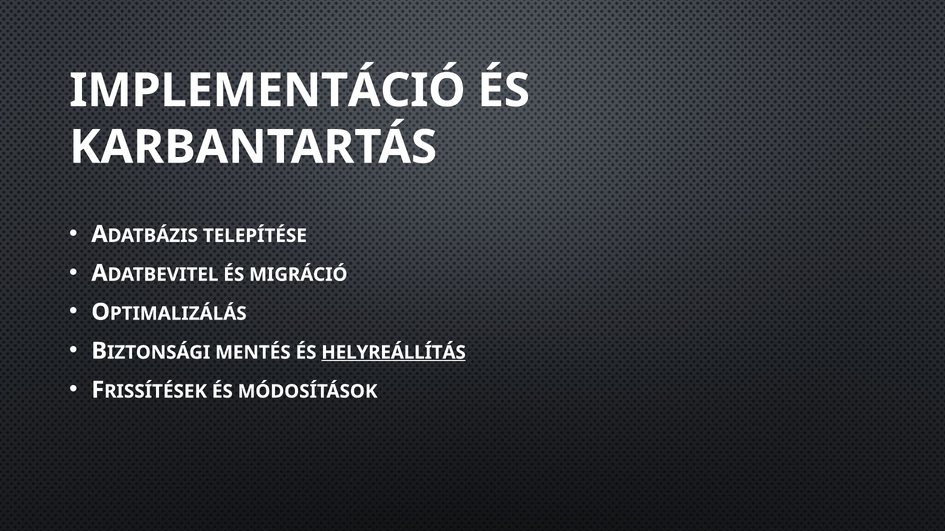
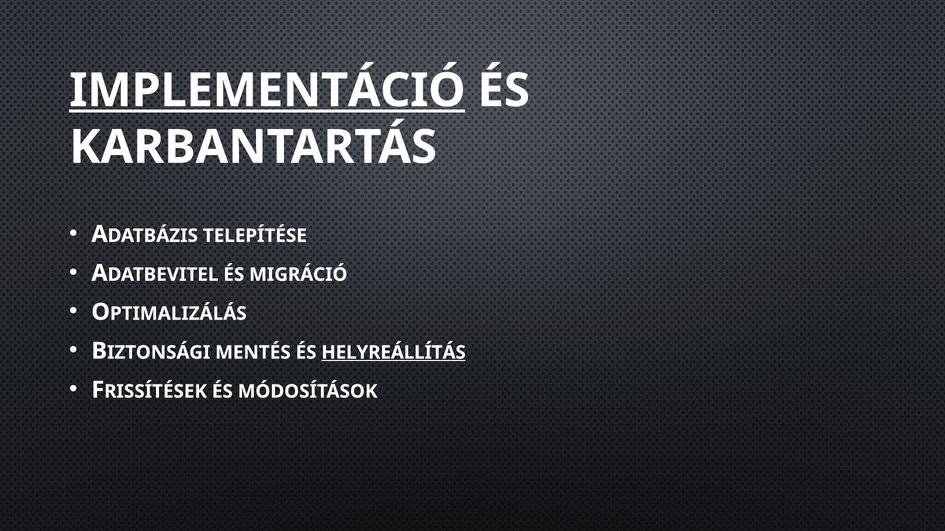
IMPLEMENTÁCIÓ underline: none -> present
